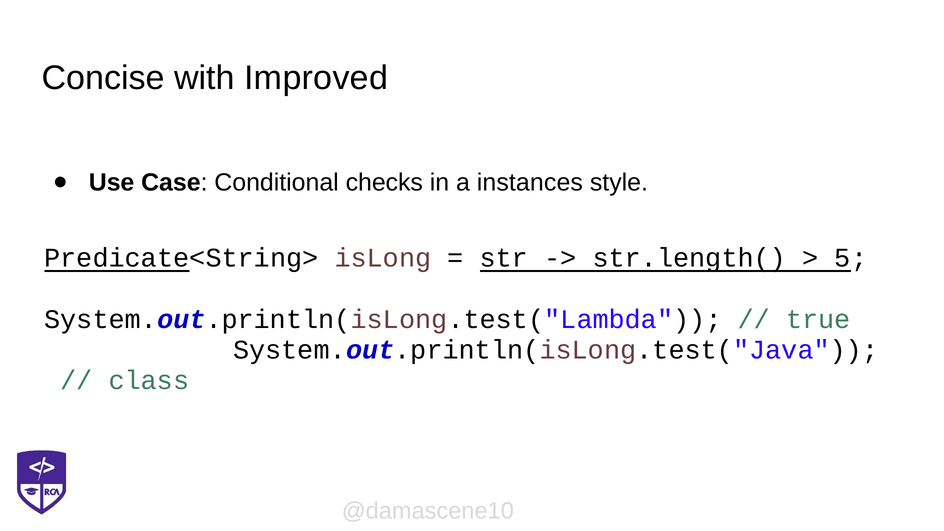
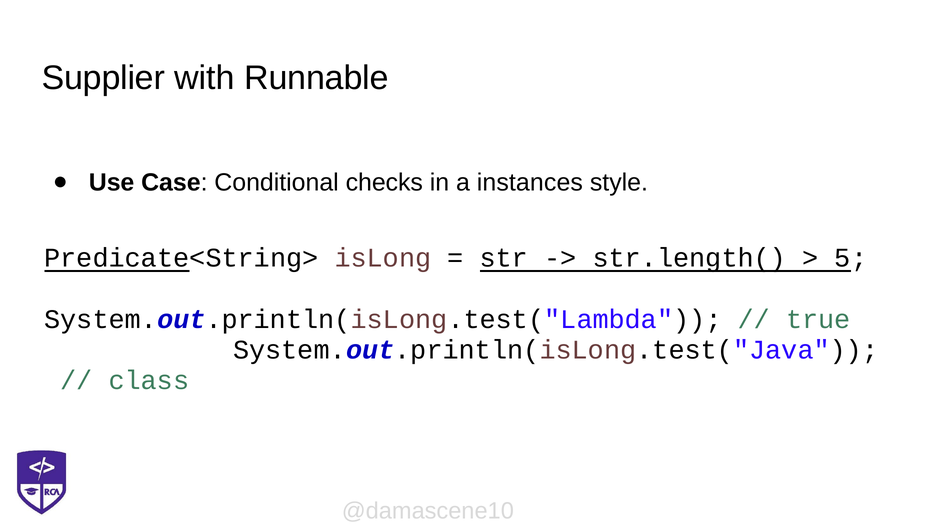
Concise: Concise -> Supplier
Improved: Improved -> Runnable
